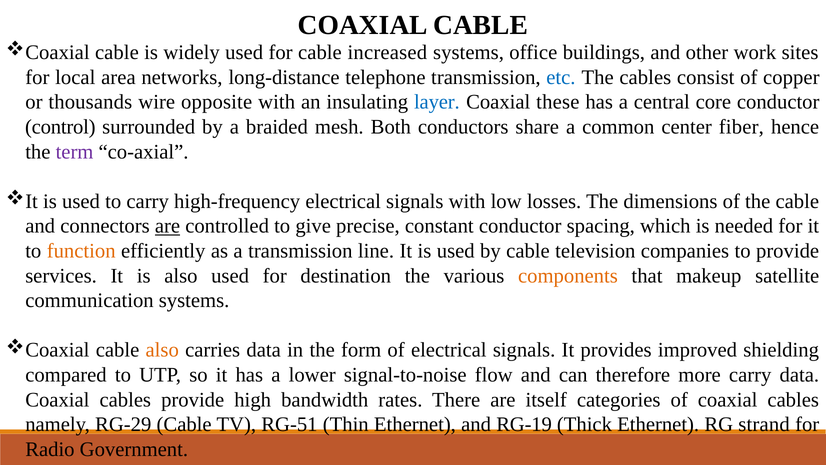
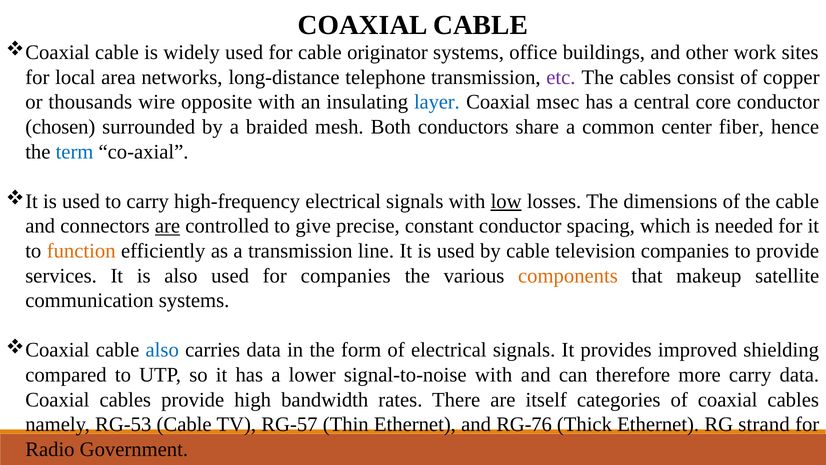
increased: increased -> originator
etc colour: blue -> purple
these: these -> msec
control: control -> chosen
term colour: purple -> blue
low underline: none -> present
for destination: destination -> companies
also at (162, 350) colour: orange -> blue
signal-to-noise flow: flow -> with
RG-29: RG-29 -> RG-53
RG-51: RG-51 -> RG-57
RG-19: RG-19 -> RG-76
